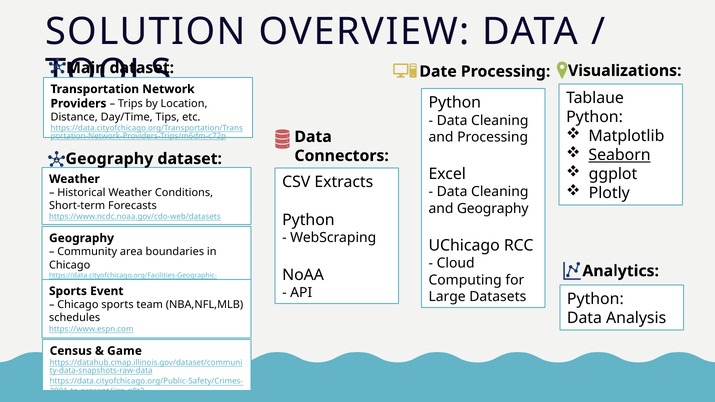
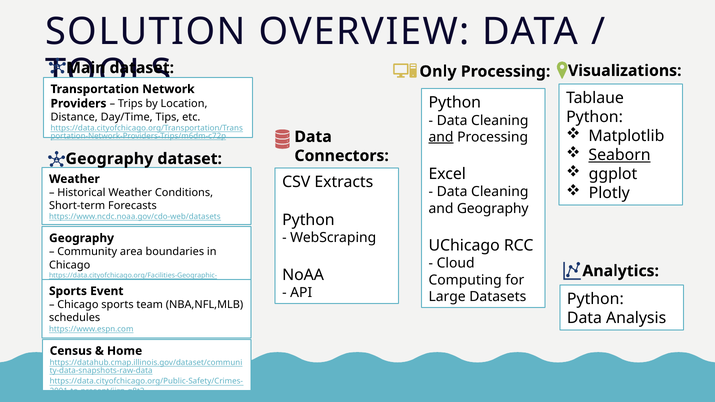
Date: Date -> Only
and at (441, 137) underline: none -> present
Game: Game -> Home
